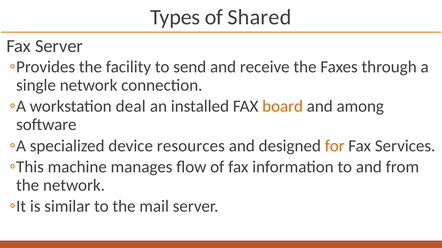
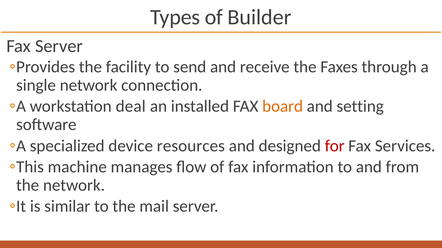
Shared: Shared -> Builder
among: among -> setting
for colour: orange -> red
